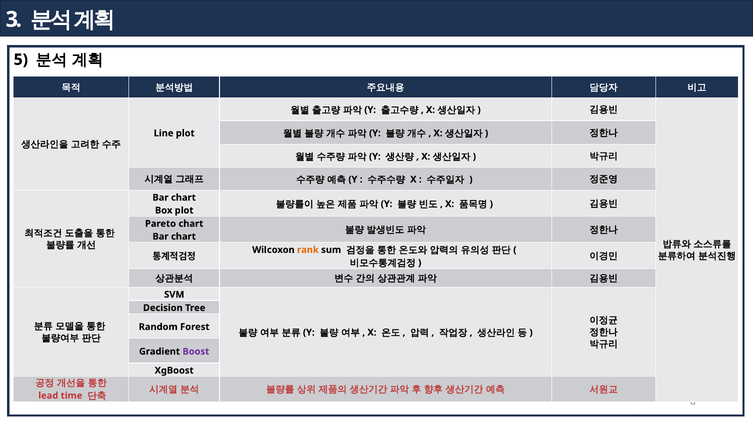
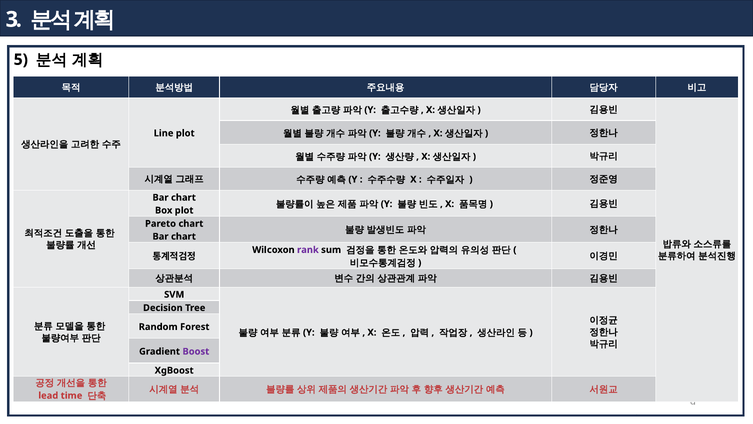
rank colour: orange -> purple
